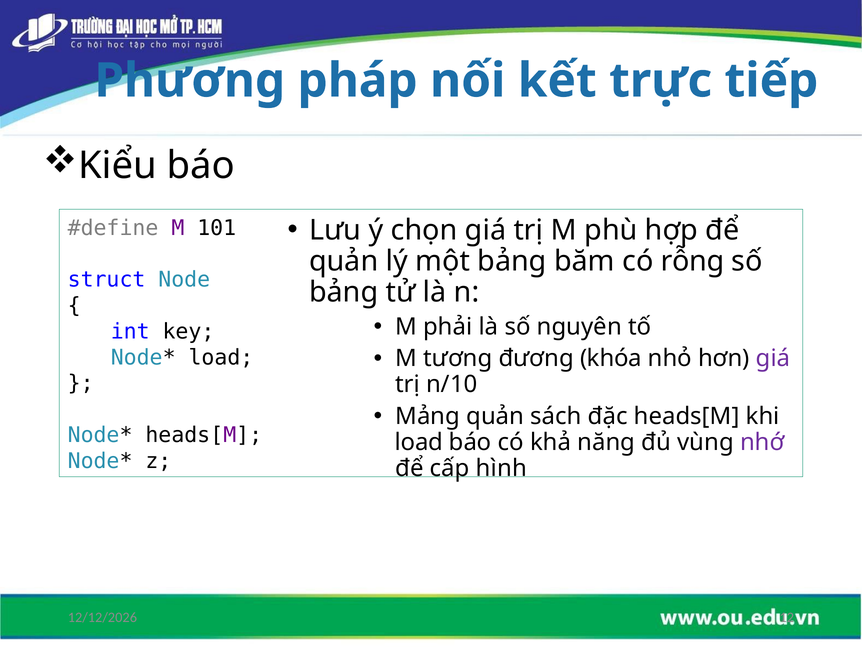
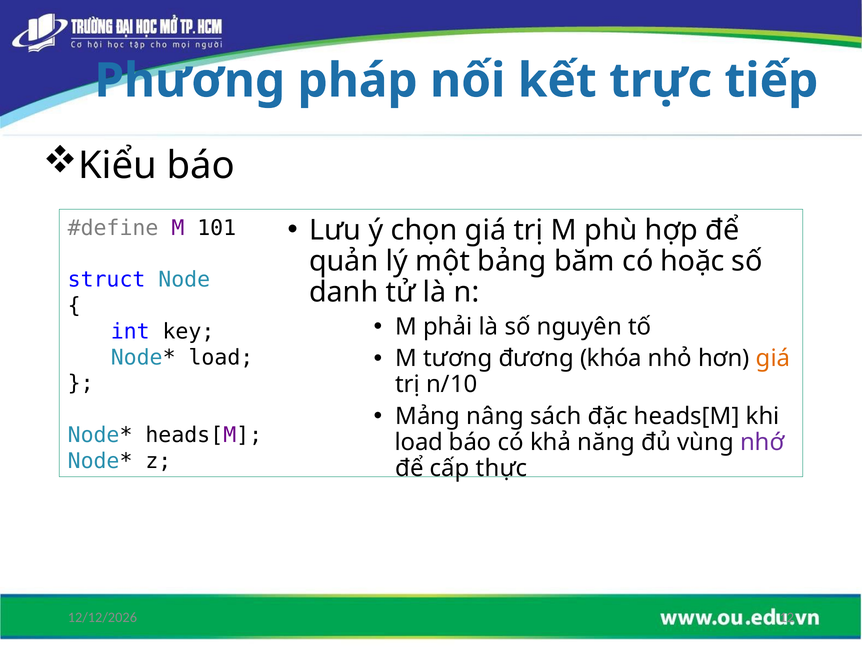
rỗng: rỗng -> hoặc
bảng at (344, 292): bảng -> danh
giá at (773, 358) colour: purple -> orange
Mảng quản: quản -> nâng
hình: hình -> thực
